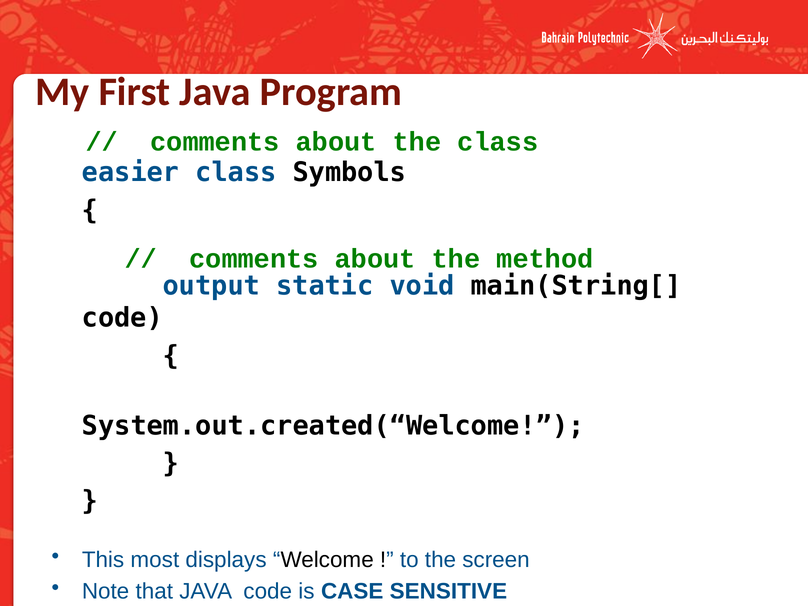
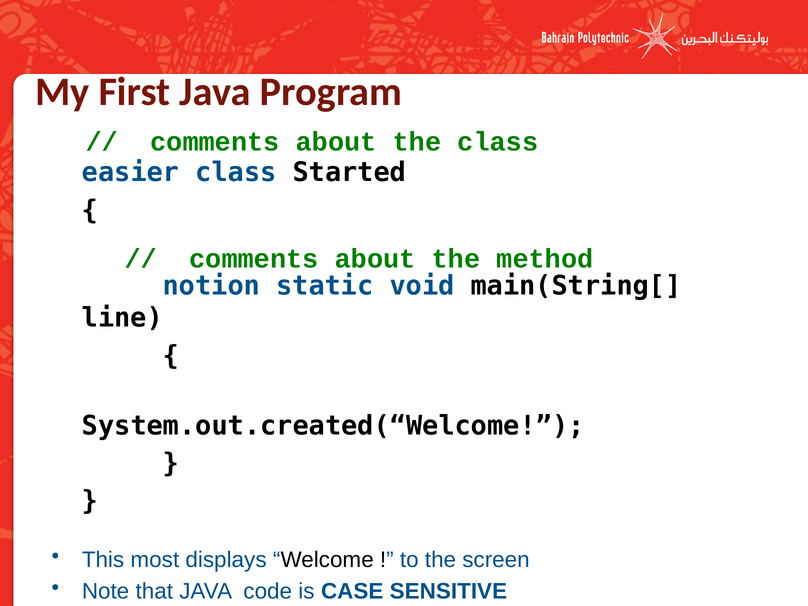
Symbols: Symbols -> Started
output: output -> notion
code at (122, 318): code -> line
